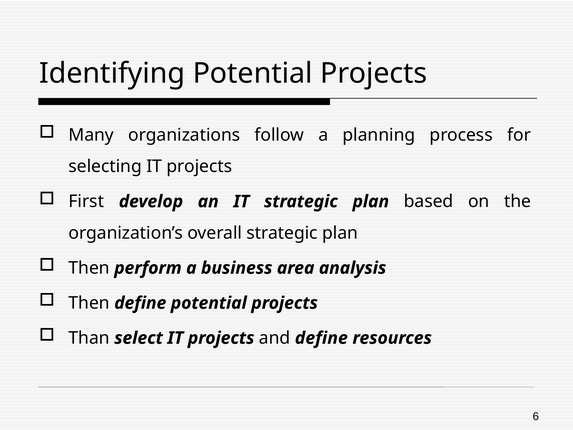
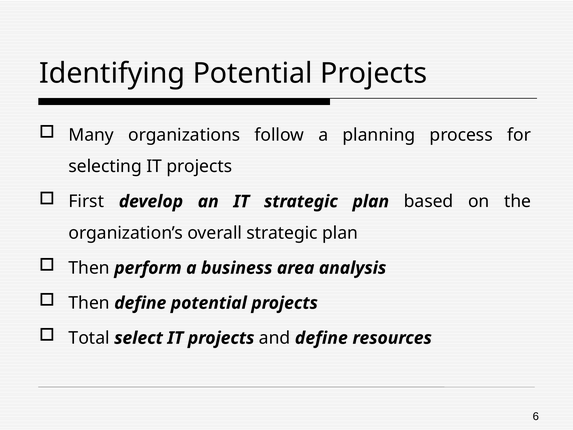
Than: Than -> Total
